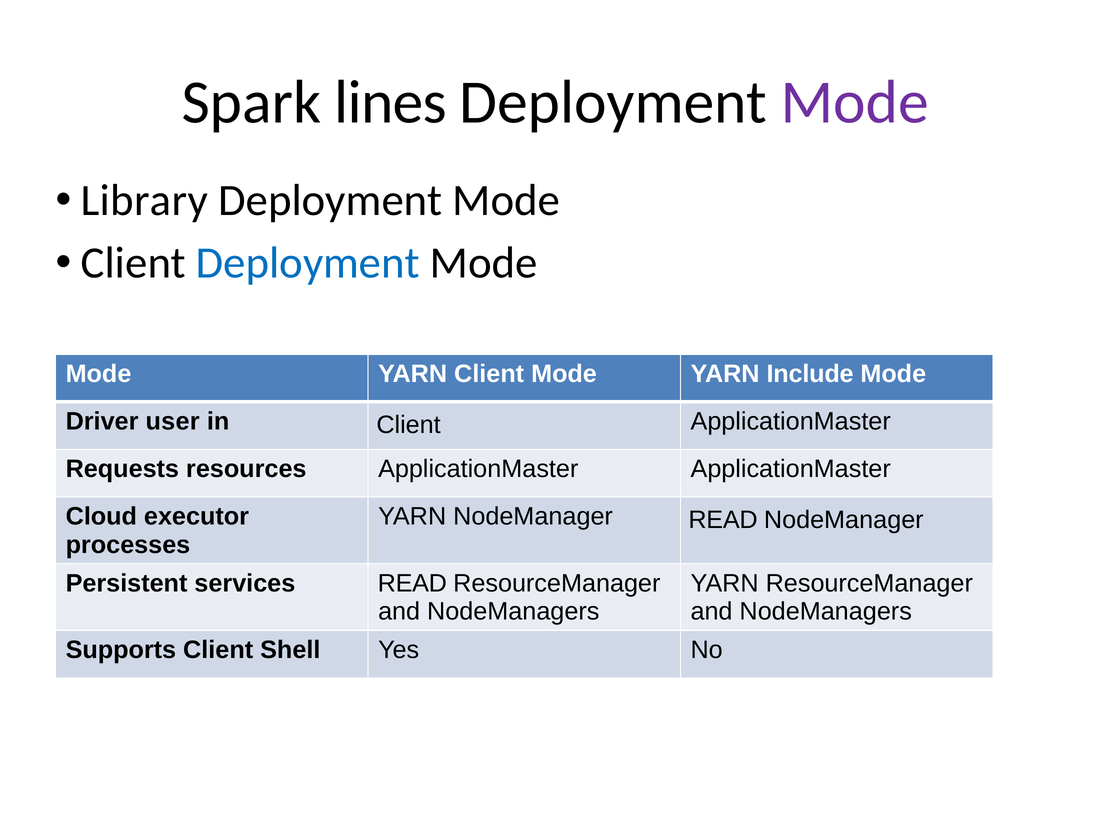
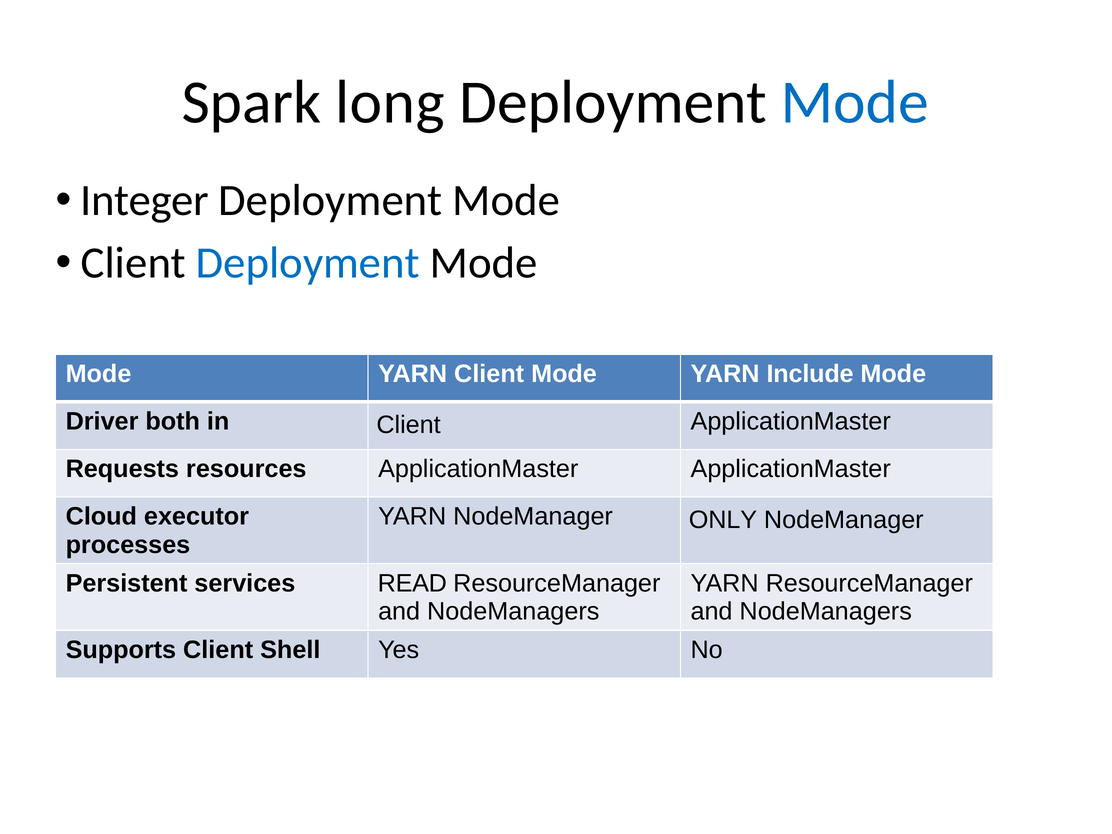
lines: lines -> long
Mode at (855, 102) colour: purple -> blue
Library: Library -> Integer
user: user -> both
NodeManager READ: READ -> ONLY
